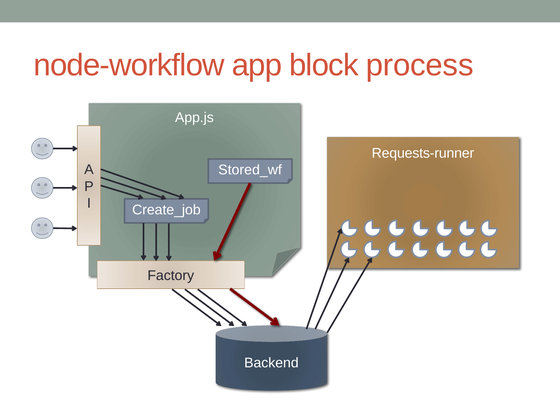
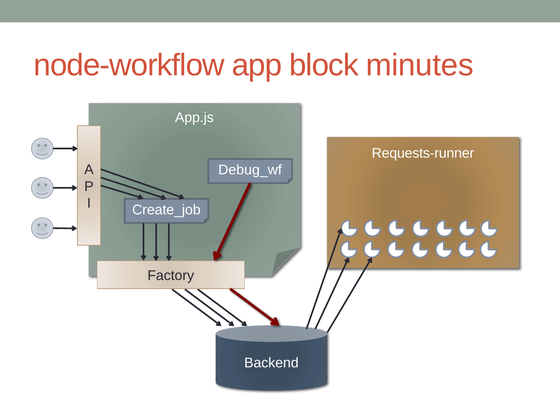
process: process -> minutes
Stored_wf: Stored_wf -> Debug_wf
